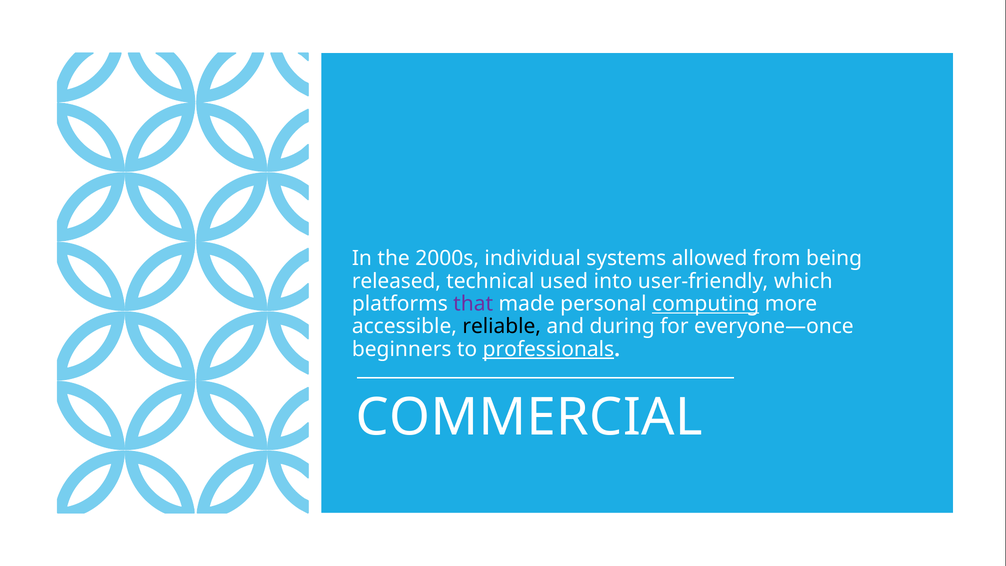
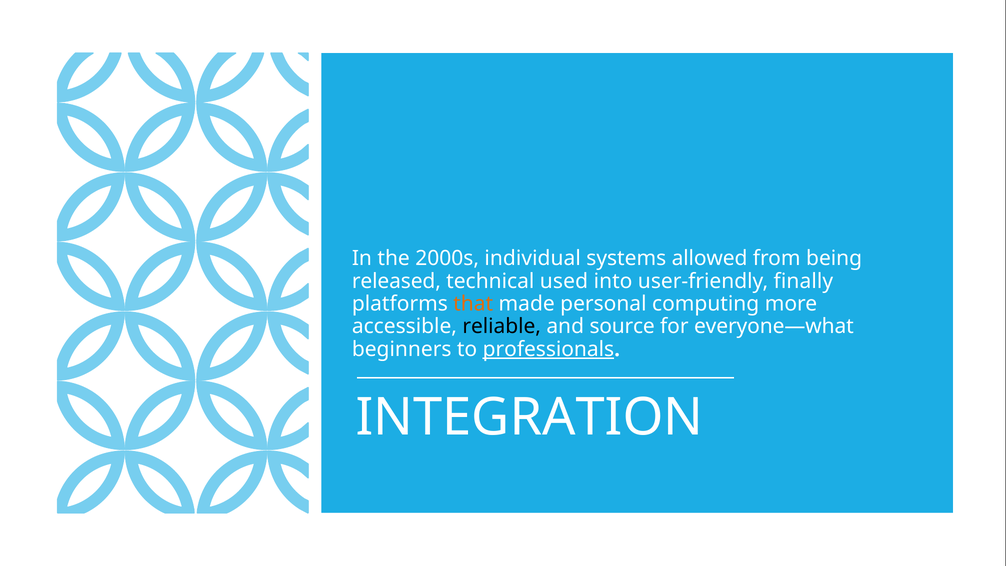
which: which -> finally
that colour: purple -> orange
computing underline: present -> none
during: during -> source
everyone—once: everyone—once -> everyone—what
COMMERCIAL: COMMERCIAL -> INTEGRATION
